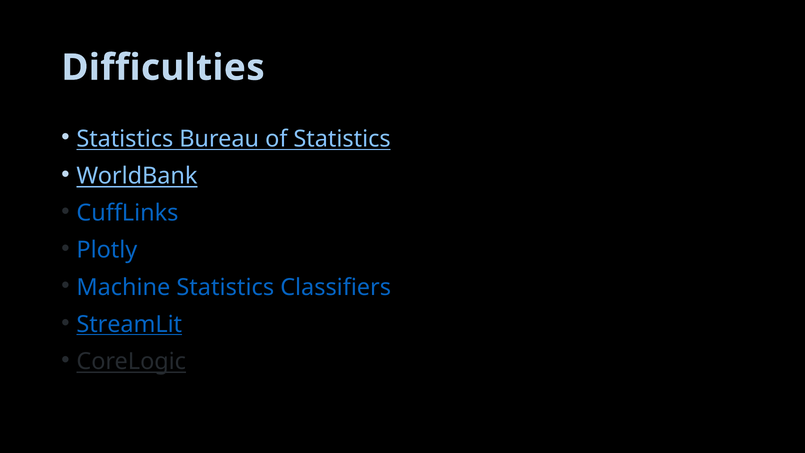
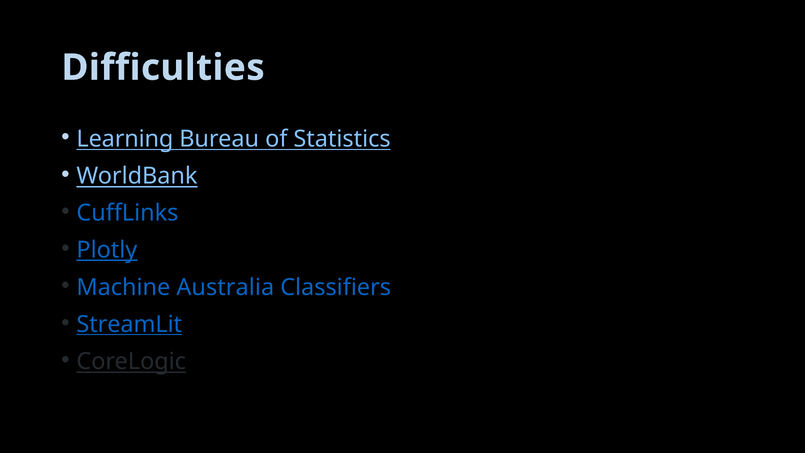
Statistics at (125, 139): Statistics -> Learning
Plotly underline: none -> present
Machine Statistics: Statistics -> Australia
